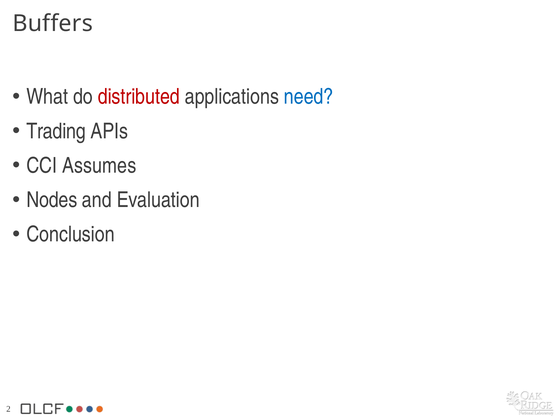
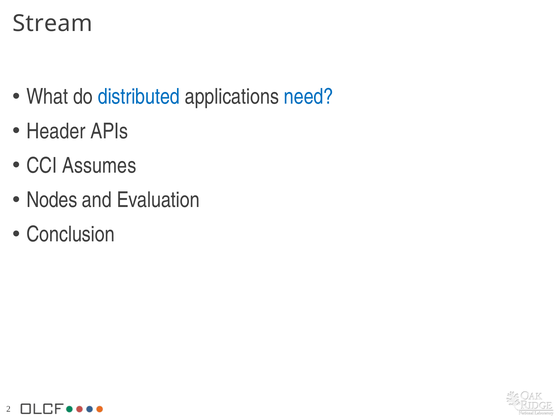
Buffers: Buffers -> Stream
distributed colour: red -> blue
Trading: Trading -> Header
